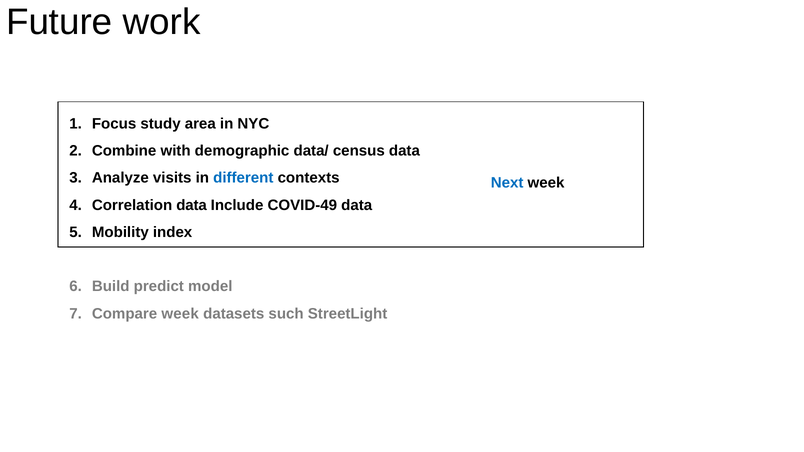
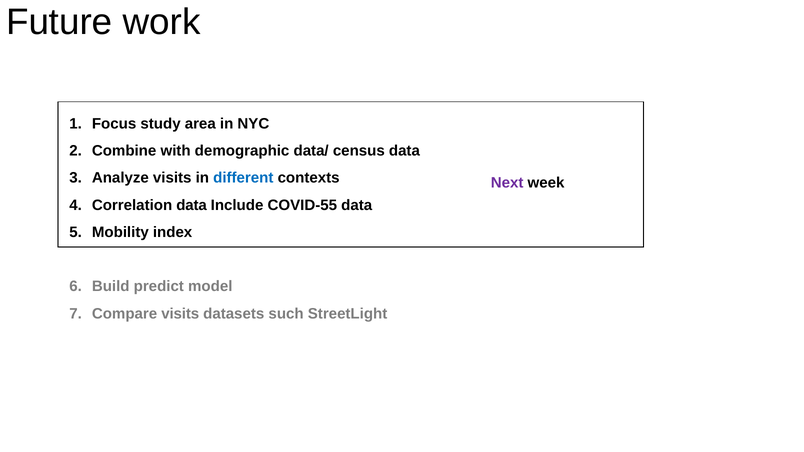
Next colour: blue -> purple
COVID-49: COVID-49 -> COVID-55
Compare week: week -> visits
